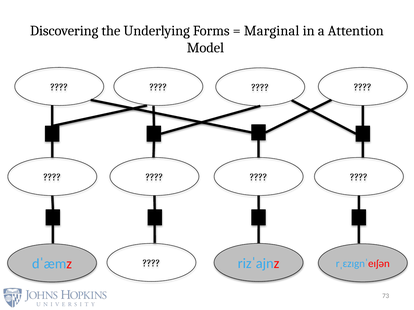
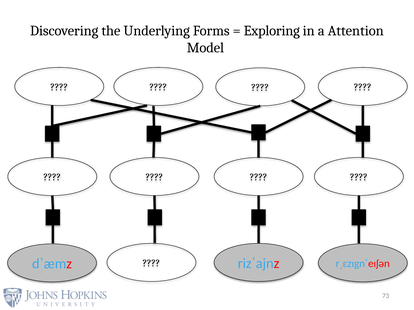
Marginal: Marginal -> Exploring
